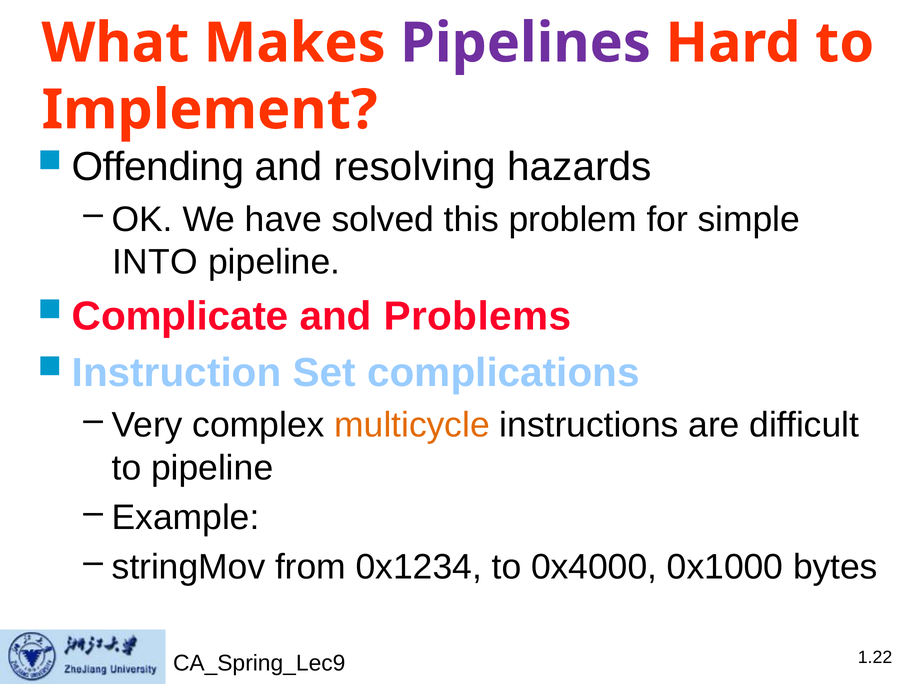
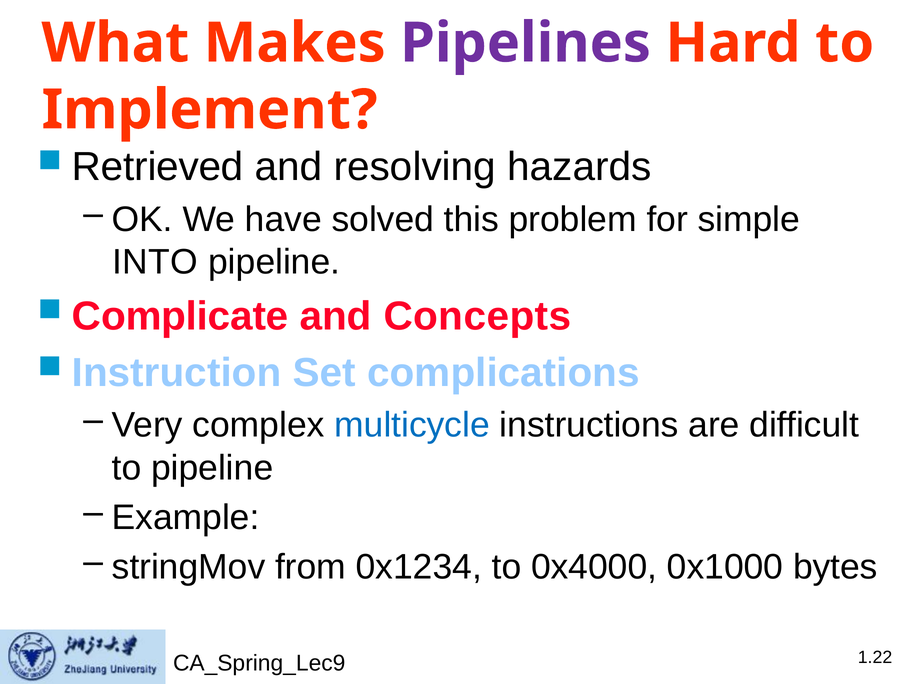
Offending: Offending -> Retrieved
Problems: Problems -> Concepts
multicycle colour: orange -> blue
